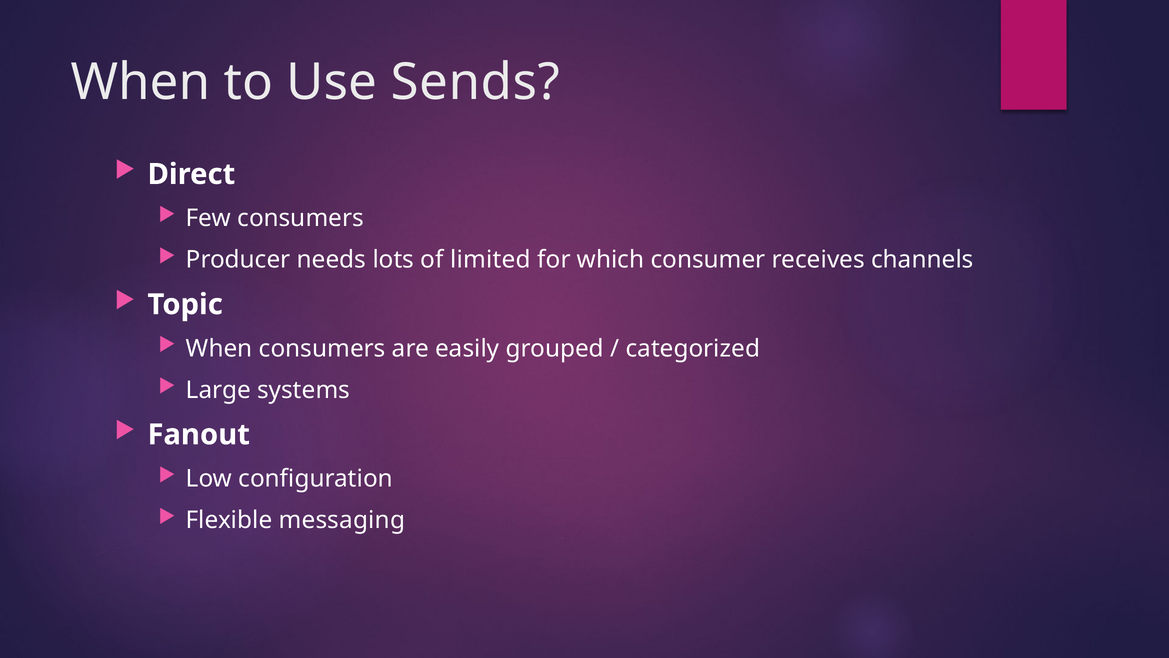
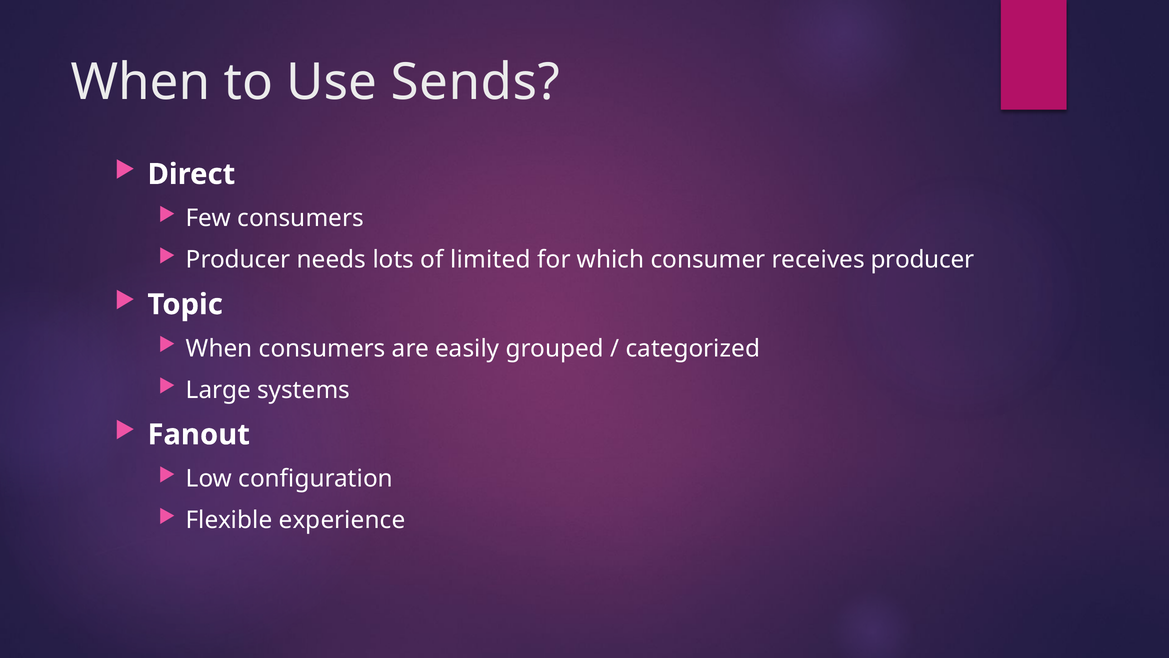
receives channels: channels -> producer
messaging: messaging -> experience
